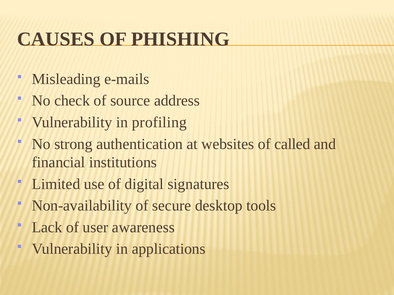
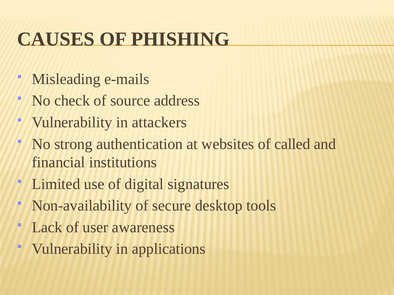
profiling: profiling -> attackers
